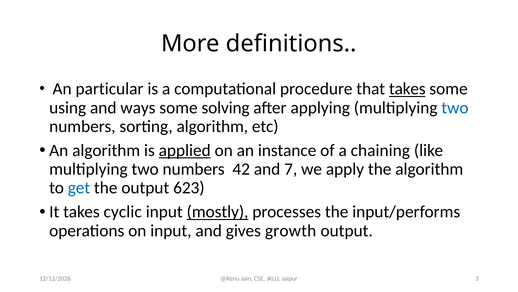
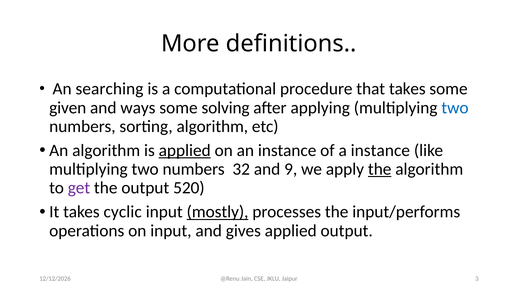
particular: particular -> searching
takes at (407, 89) underline: present -> none
using: using -> given
a chaining: chaining -> instance
42: 42 -> 32
7: 7 -> 9
the at (380, 169) underline: none -> present
get colour: blue -> purple
623: 623 -> 520
gives growth: growth -> applied
